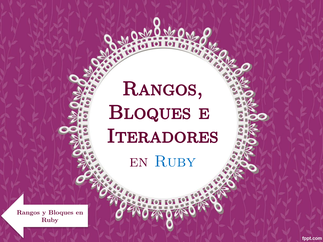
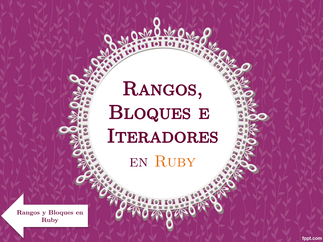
Ruby at (175, 162) colour: blue -> orange
